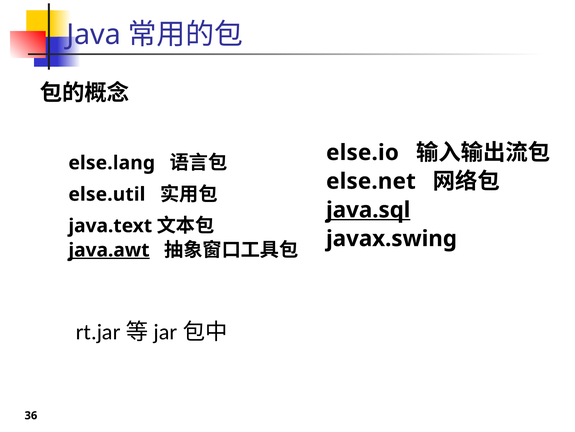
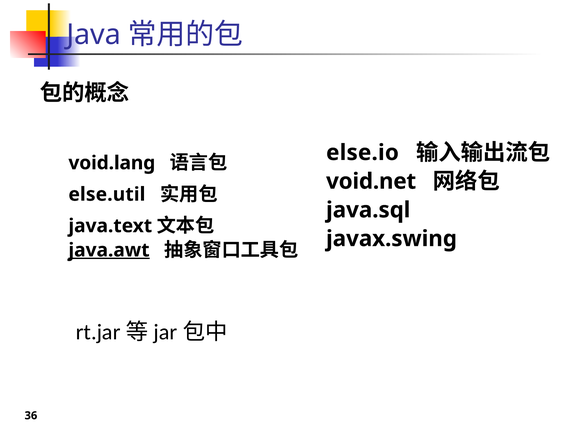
else.lang: else.lang -> void.lang
else.net: else.net -> void.net
java.sql underline: present -> none
